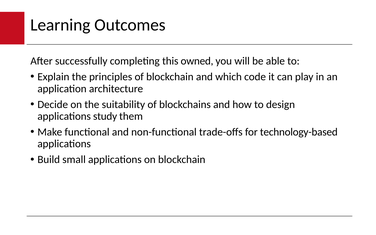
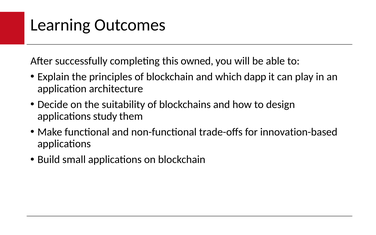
code: code -> dapp
technology-based: technology-based -> innovation-based
